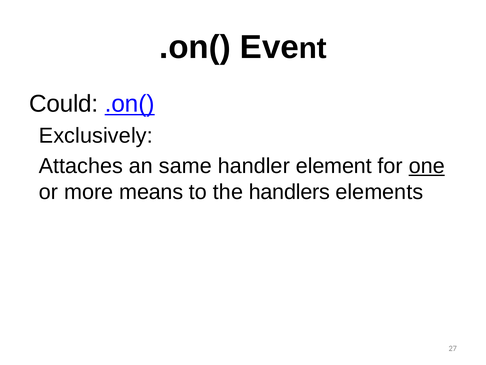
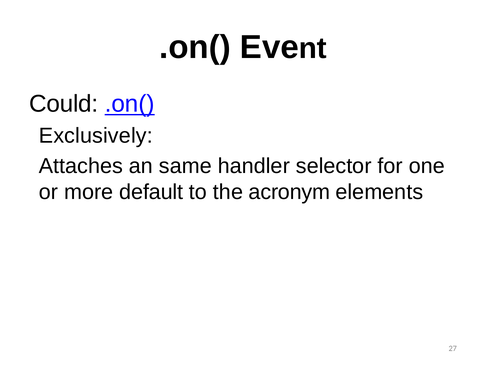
element: element -> selector
one underline: present -> none
means: means -> default
handlers: handlers -> acronym
